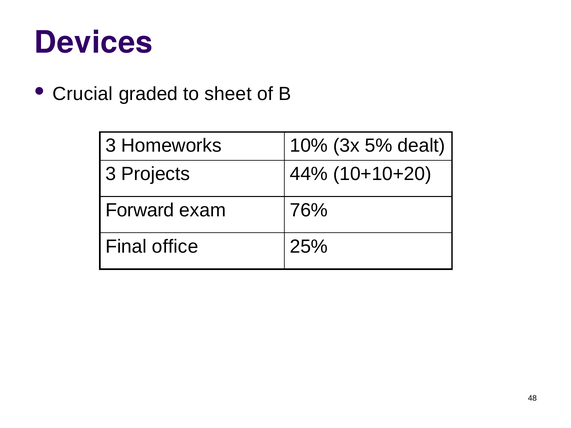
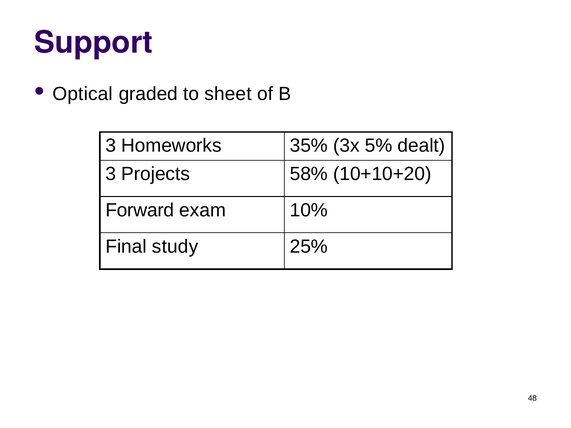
Devices: Devices -> Support
Crucial: Crucial -> Optical
10%: 10% -> 35%
44%: 44% -> 58%
76%: 76% -> 10%
office: office -> study
